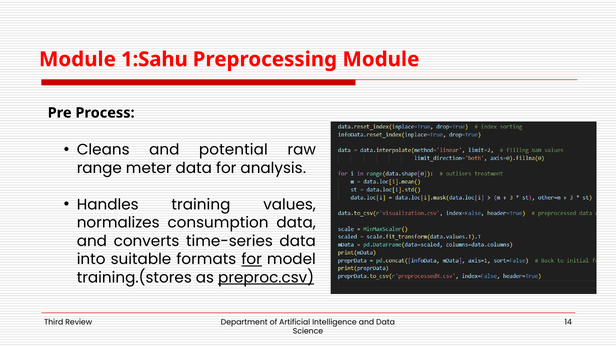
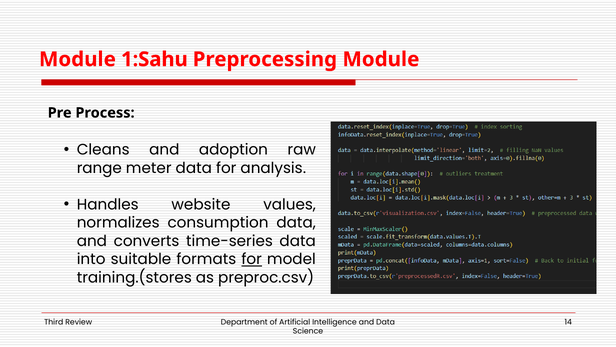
potential: potential -> adoption
training: training -> website
preproc.csv underline: present -> none
